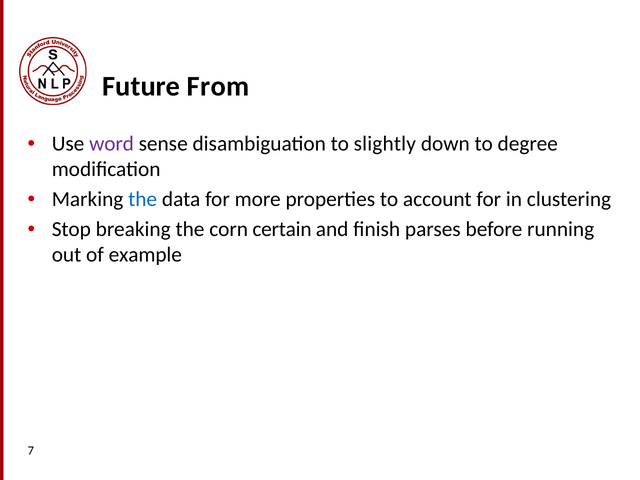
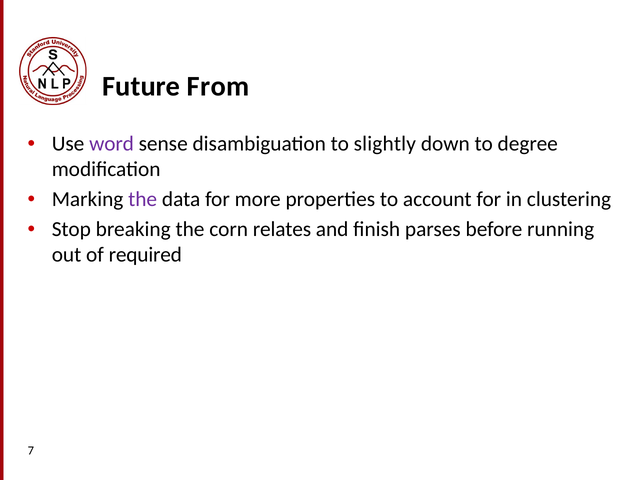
the at (143, 199) colour: blue -> purple
certain: certain -> relates
example: example -> required
